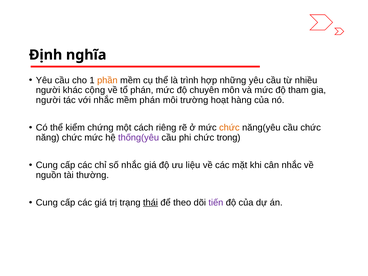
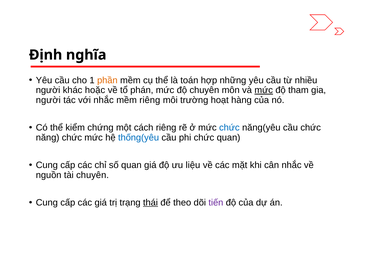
trình: trình -> toán
cộng: cộng -> hoặc
mức at (264, 90) underline: none -> present
mềm phán: phán -> riêng
chức at (229, 128) colour: orange -> blue
thống(yêu colour: purple -> blue
chức trong: trong -> quan
số nhắc: nhắc -> quan
tài thường: thường -> chuyên
